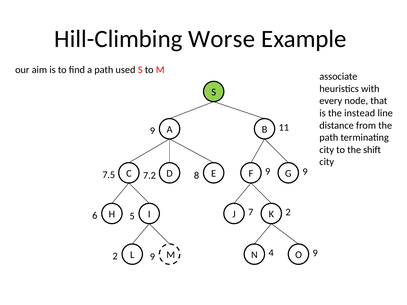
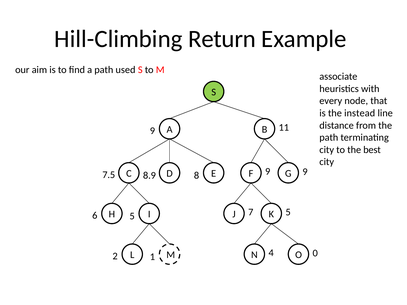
Worse: Worse -> Return
shift: shift -> best
7.2: 7.2 -> 8.9
7 2: 2 -> 5
4 9: 9 -> 0
2 9: 9 -> 1
